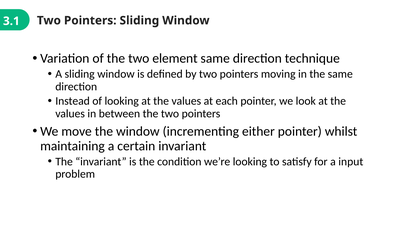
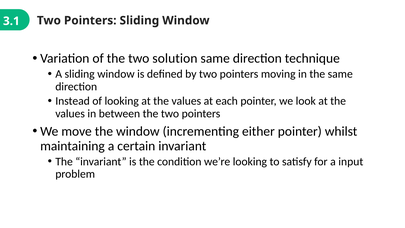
element: element -> solution
